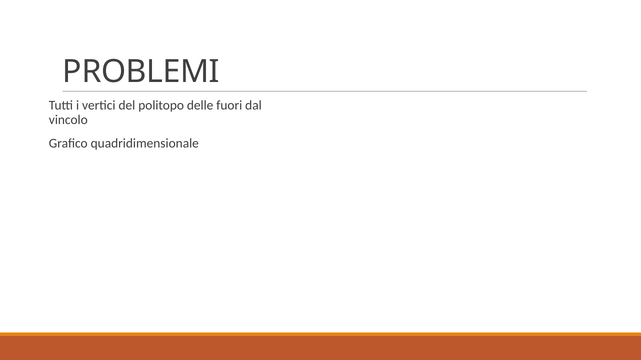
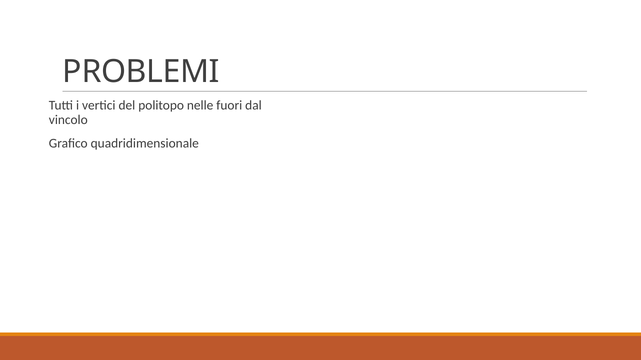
delle: delle -> nelle
